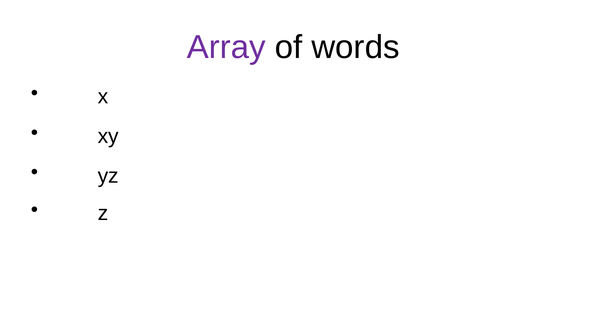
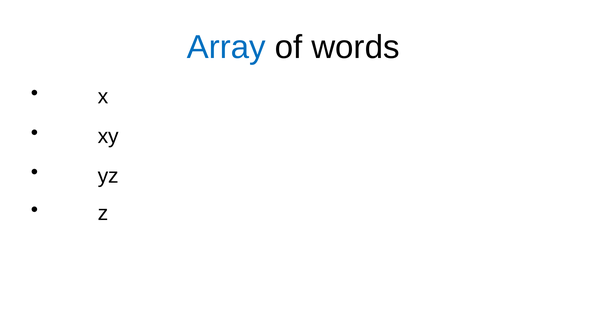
Array colour: purple -> blue
